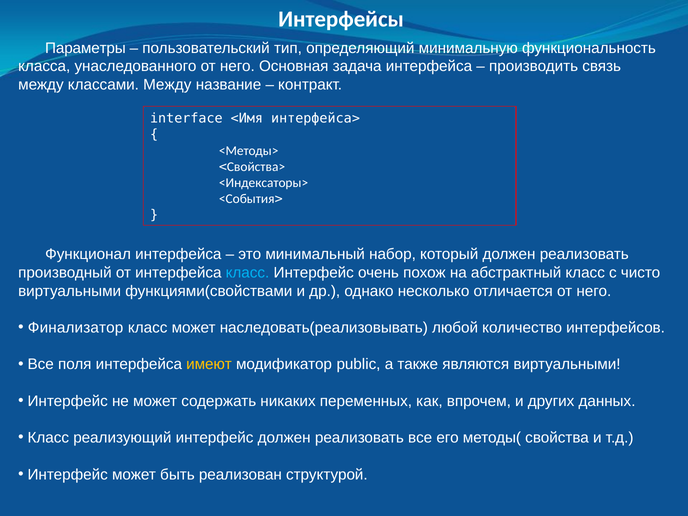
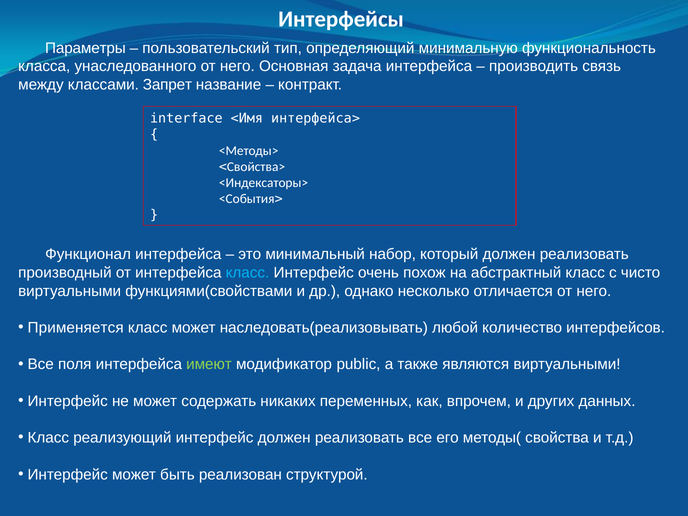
классами Между: Между -> Запрет
Финализатор: Финализатор -> Применяется
имеют colour: yellow -> light green
